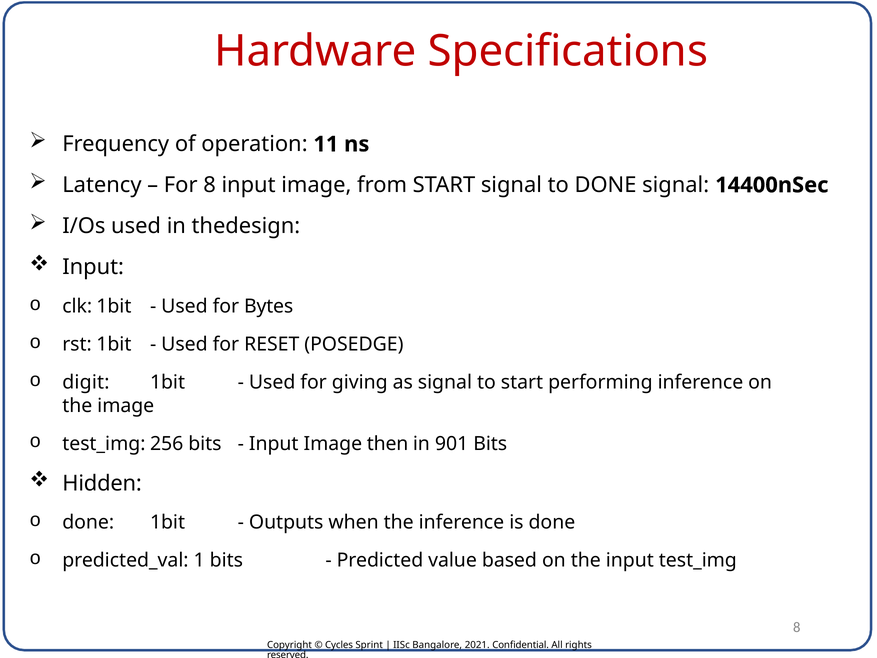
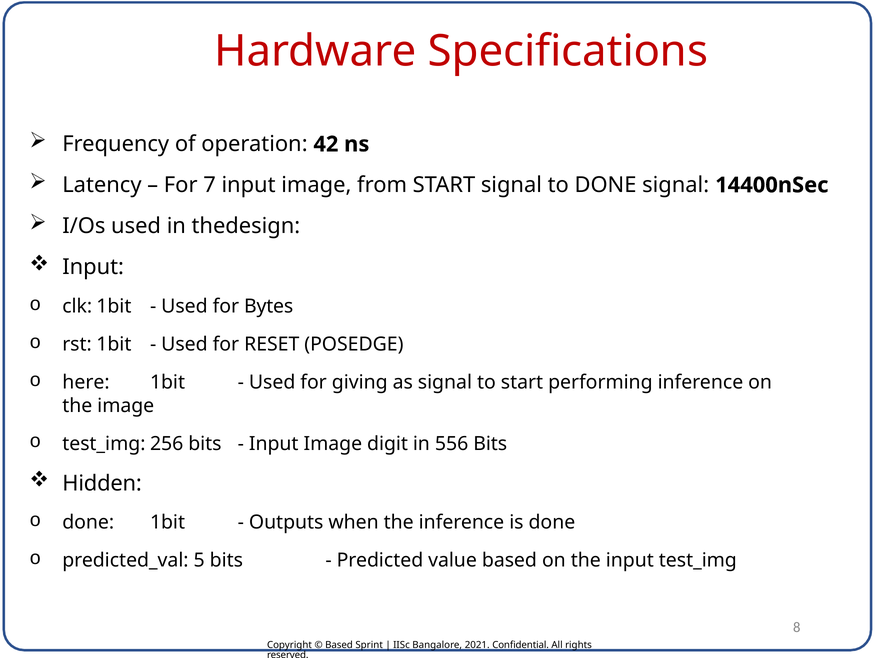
11: 11 -> 42
For 8: 8 -> 7
digit: digit -> here
then: then -> digit
901: 901 -> 556
1: 1 -> 5
Cycles at (339, 645): Cycles -> Based
